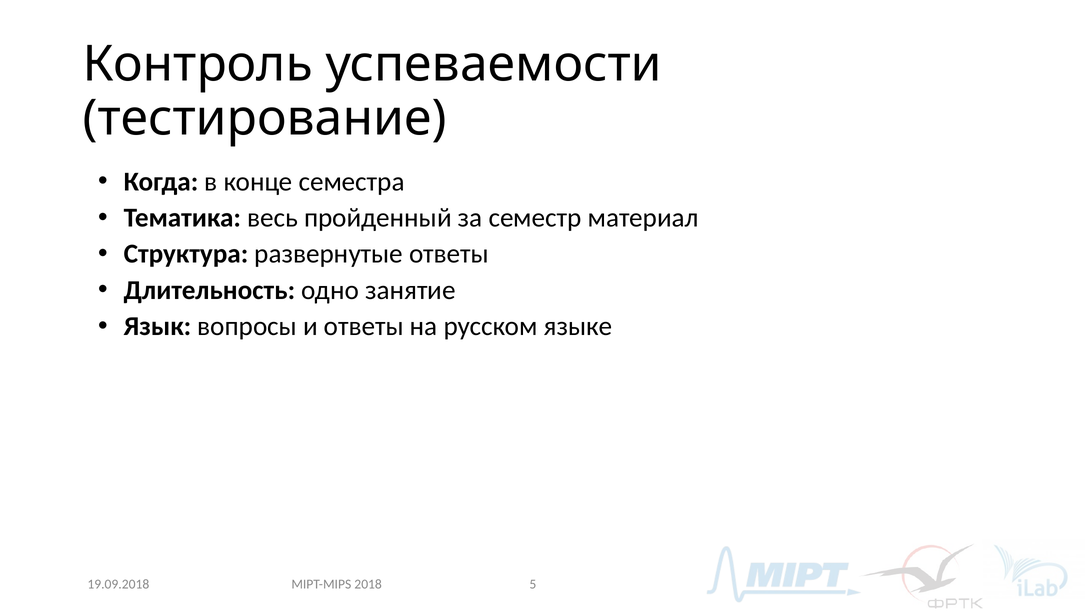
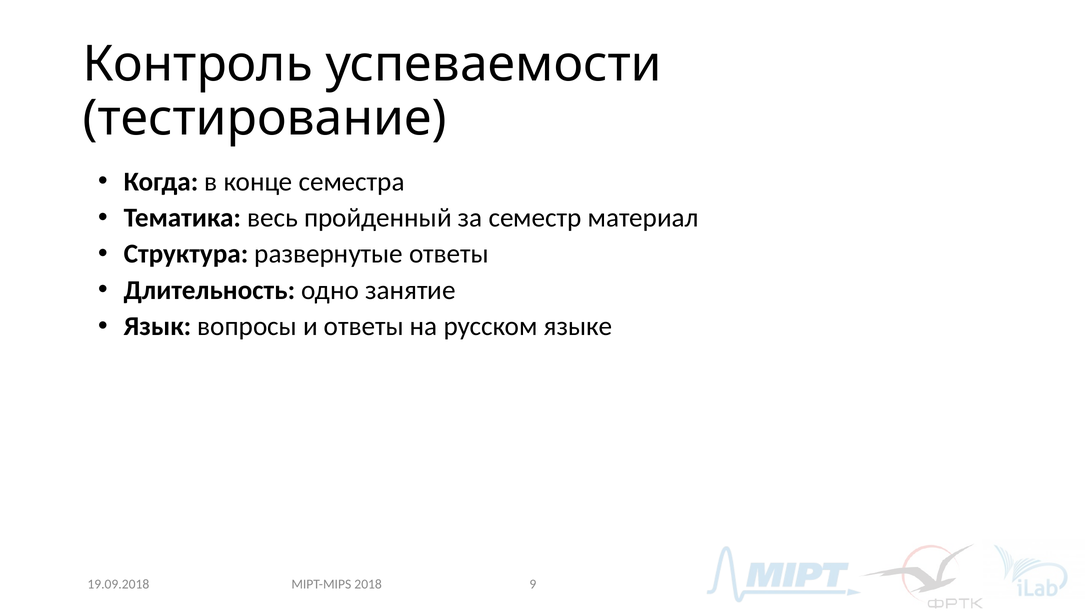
5: 5 -> 9
